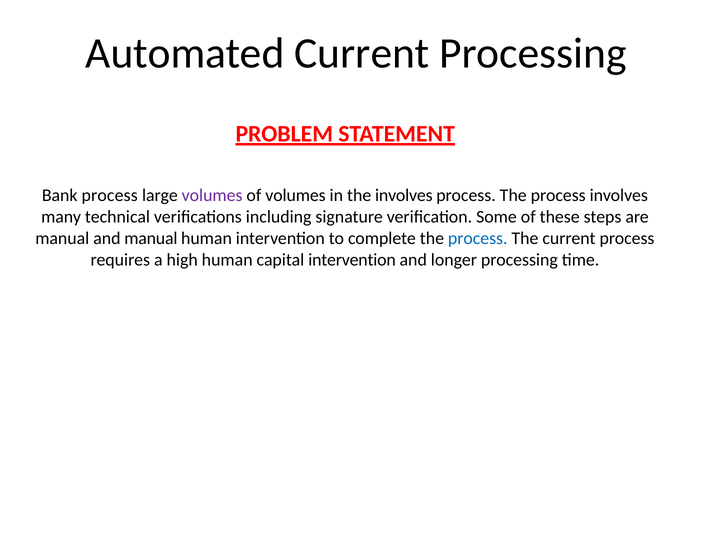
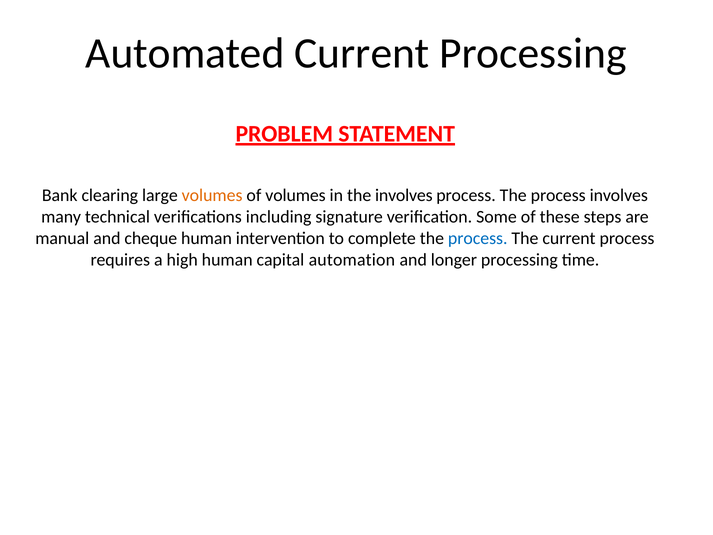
Bank process: process -> clearing
volumes at (212, 195) colour: purple -> orange
and manual: manual -> cheque
capital intervention: intervention -> automation
